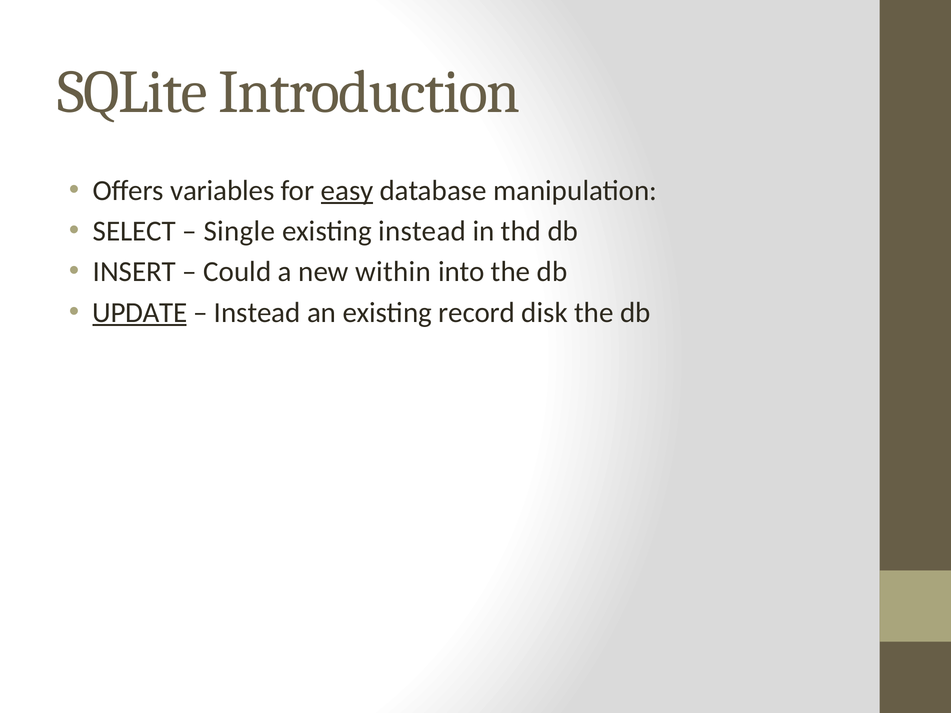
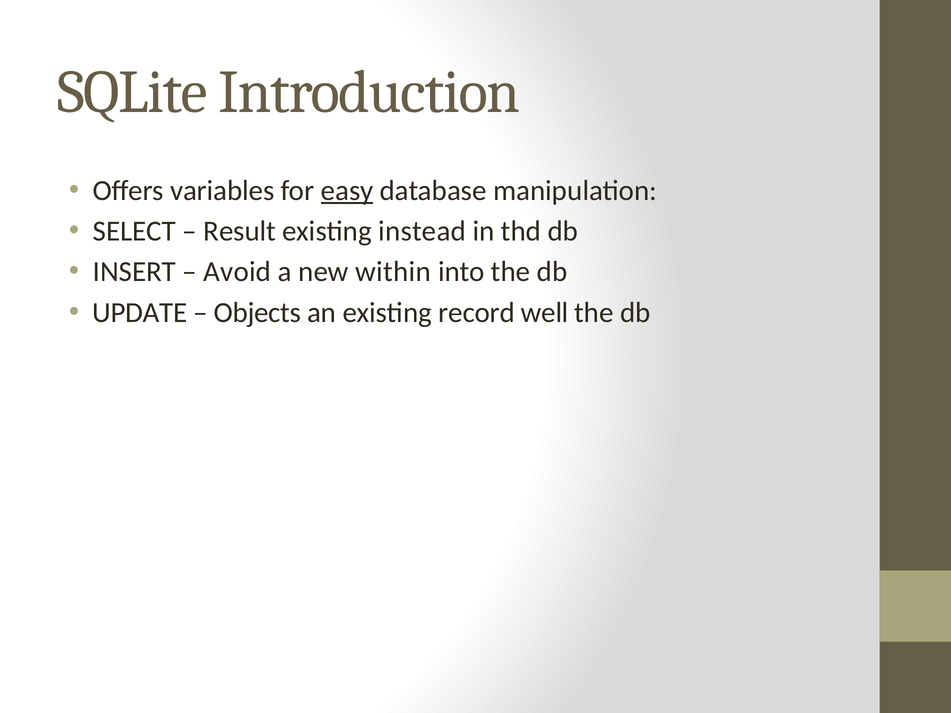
Single: Single -> Result
Could: Could -> Avoid
UPDATE underline: present -> none
Instead at (257, 313): Instead -> Objects
disk: disk -> well
